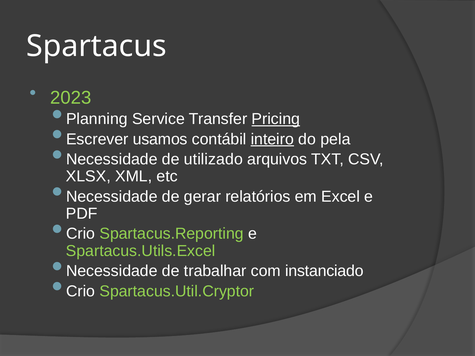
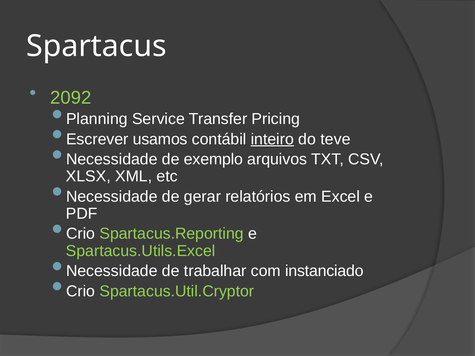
2023: 2023 -> 2092
Pricing underline: present -> none
pela: pela -> teve
utilizado: utilizado -> exemplo
